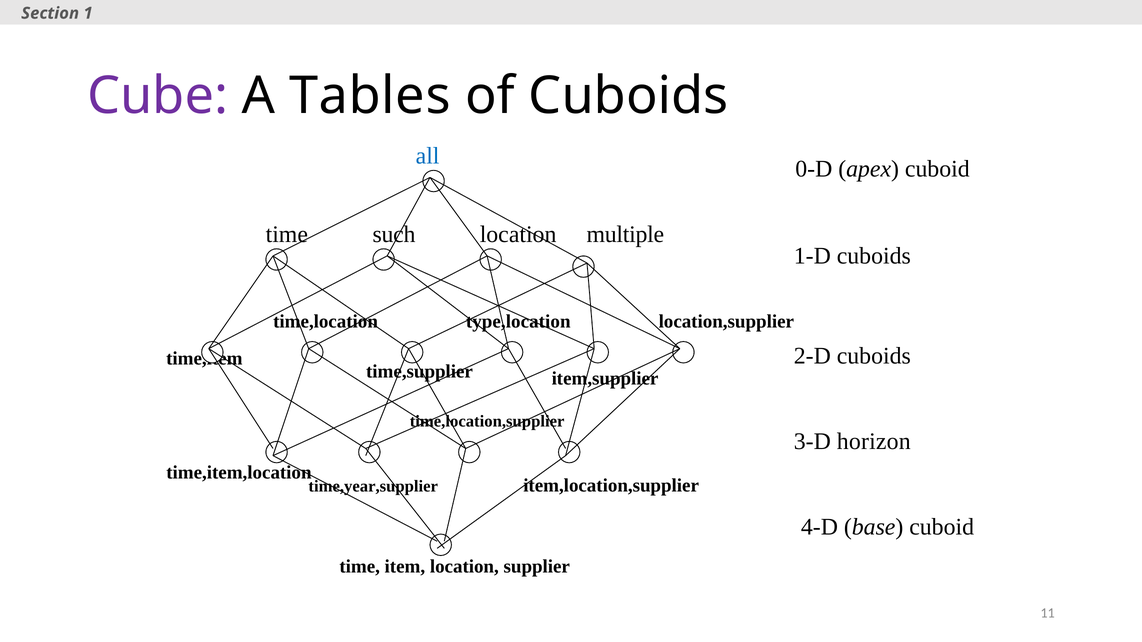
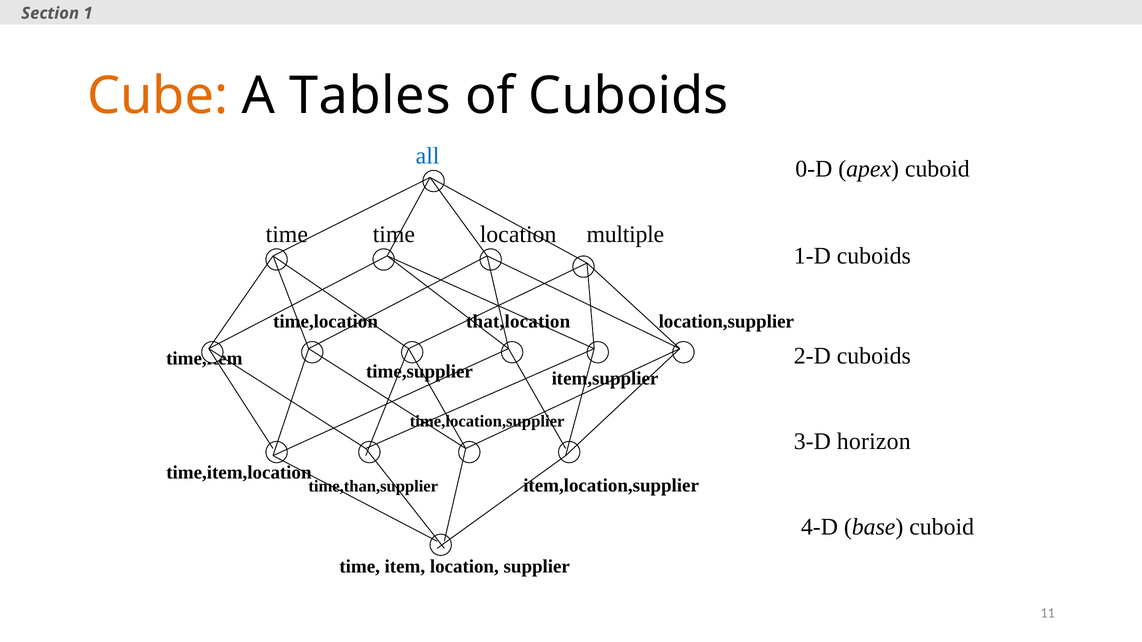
Cube colour: purple -> orange
time such: such -> time
type,location: type,location -> that,location
time,year,supplier: time,year,supplier -> time,than,supplier
